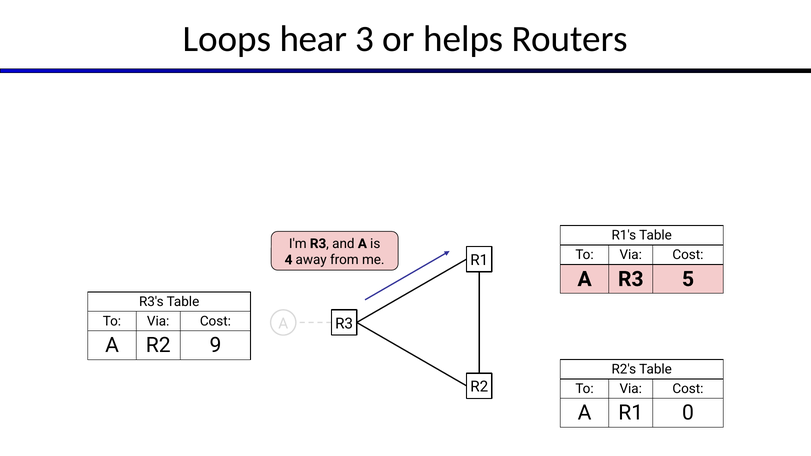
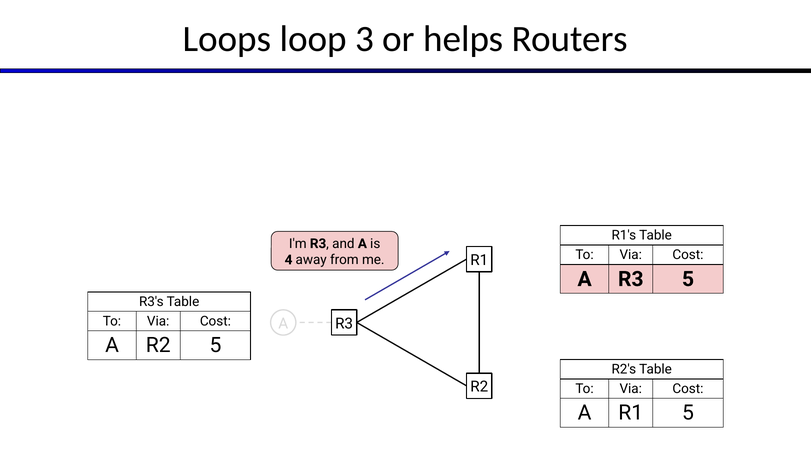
hear: hear -> loop
R2 9: 9 -> 5
R1 0: 0 -> 5
